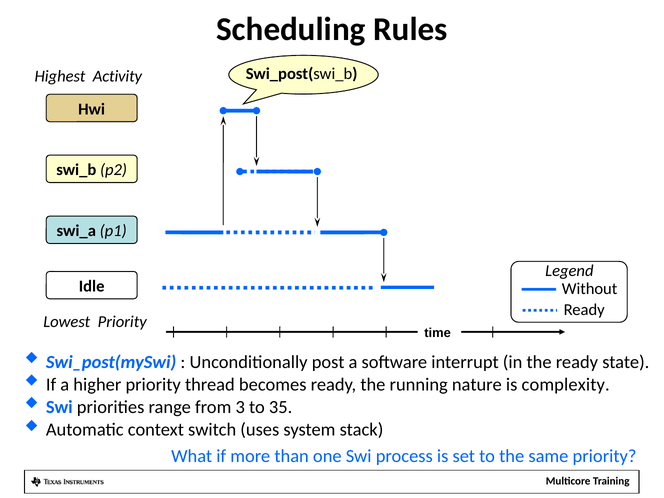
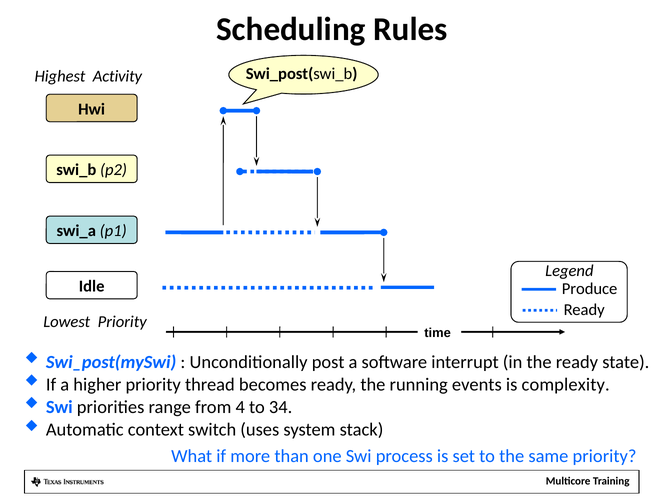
Without: Without -> Produce
nature: nature -> events
3: 3 -> 4
35: 35 -> 34
